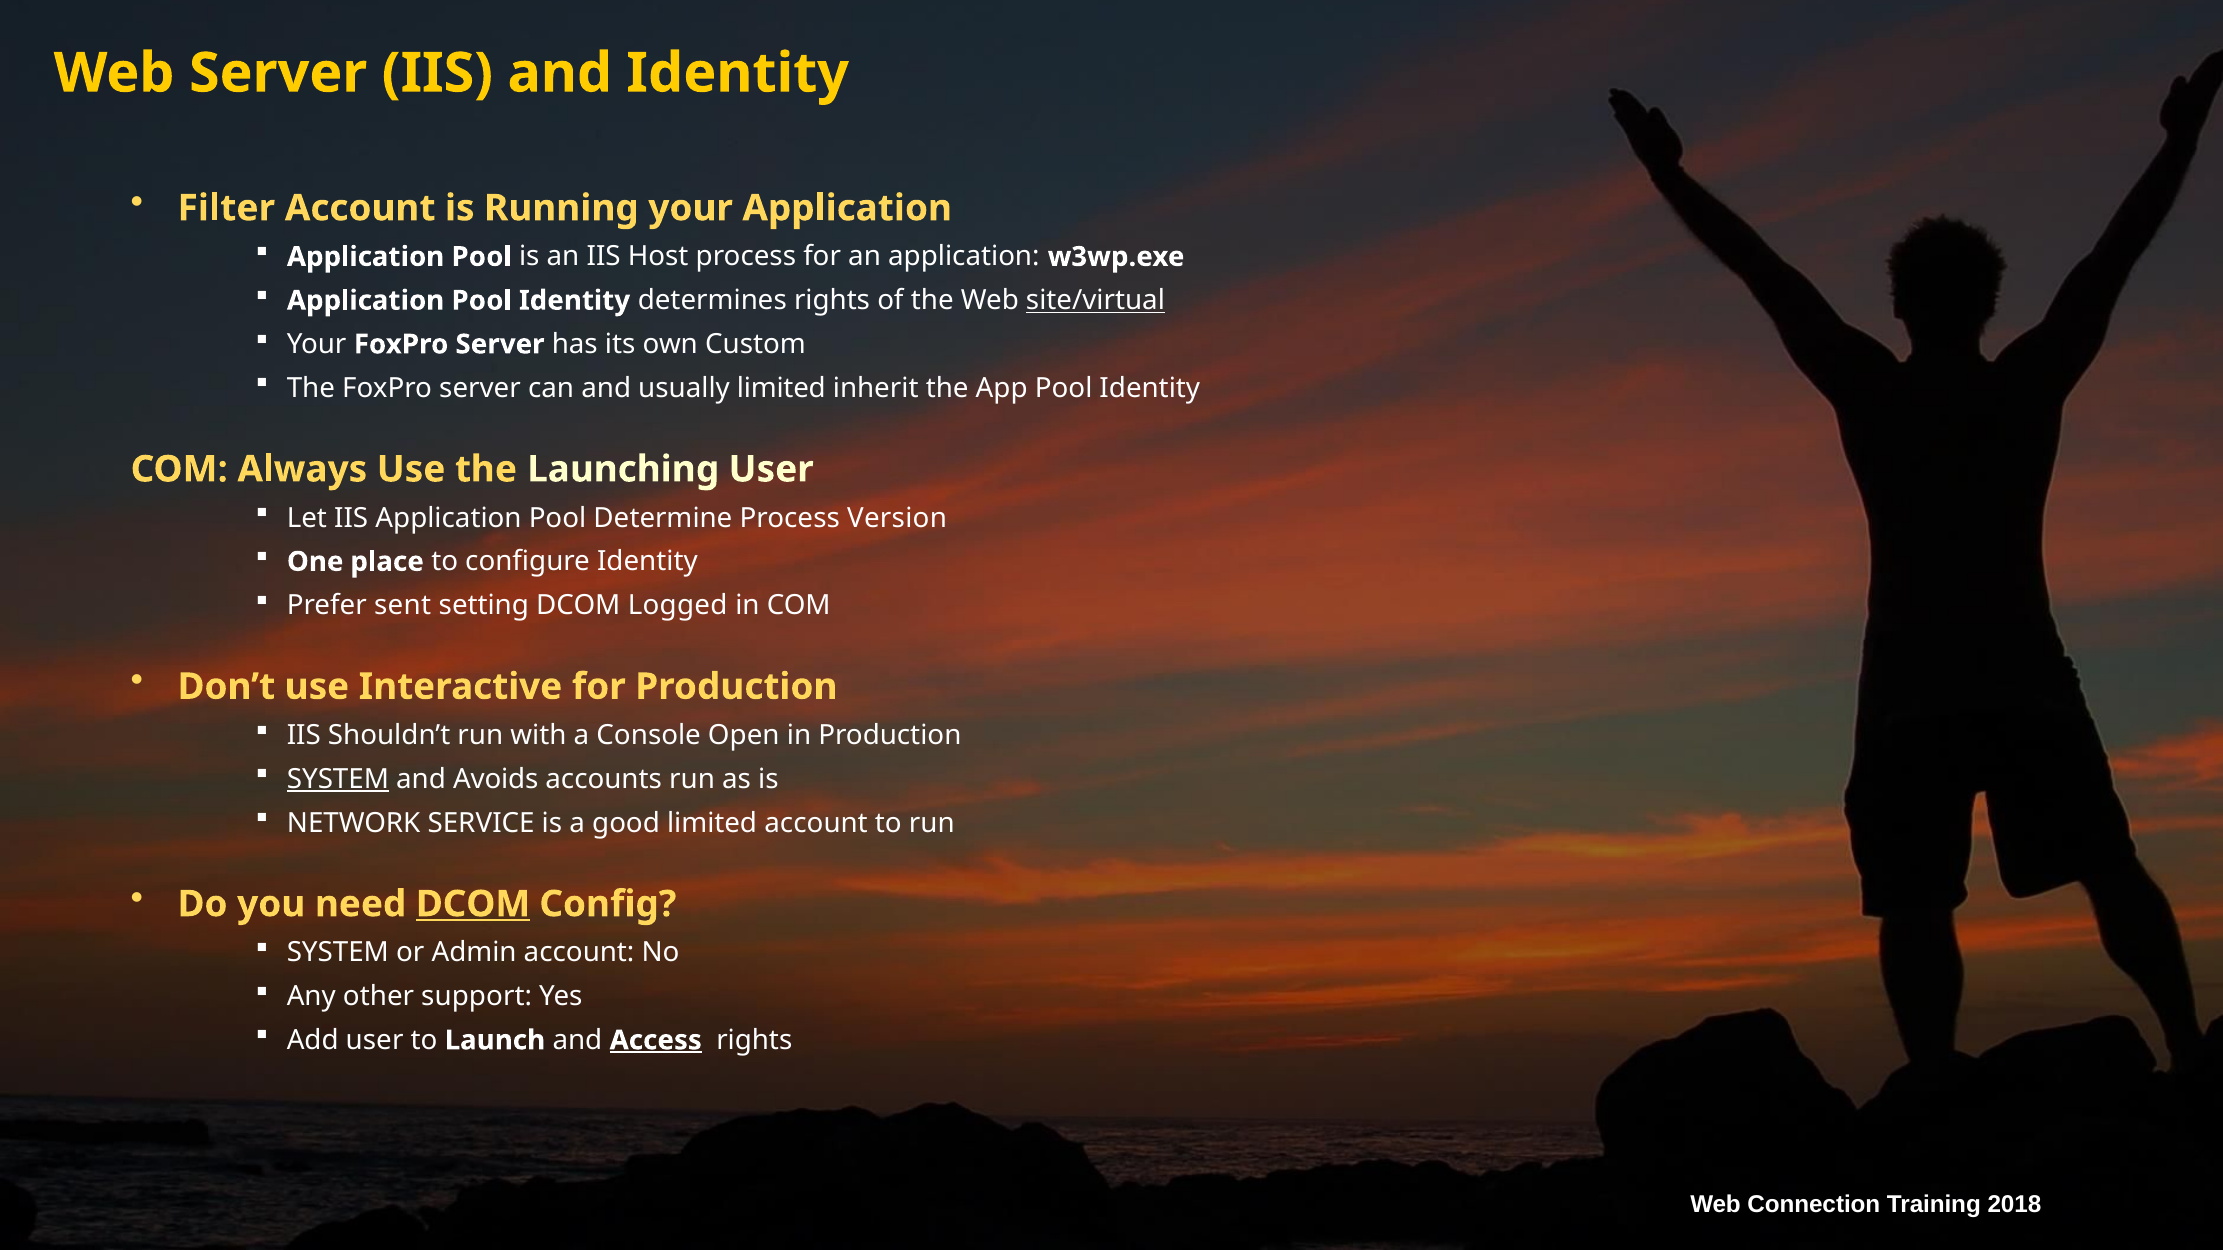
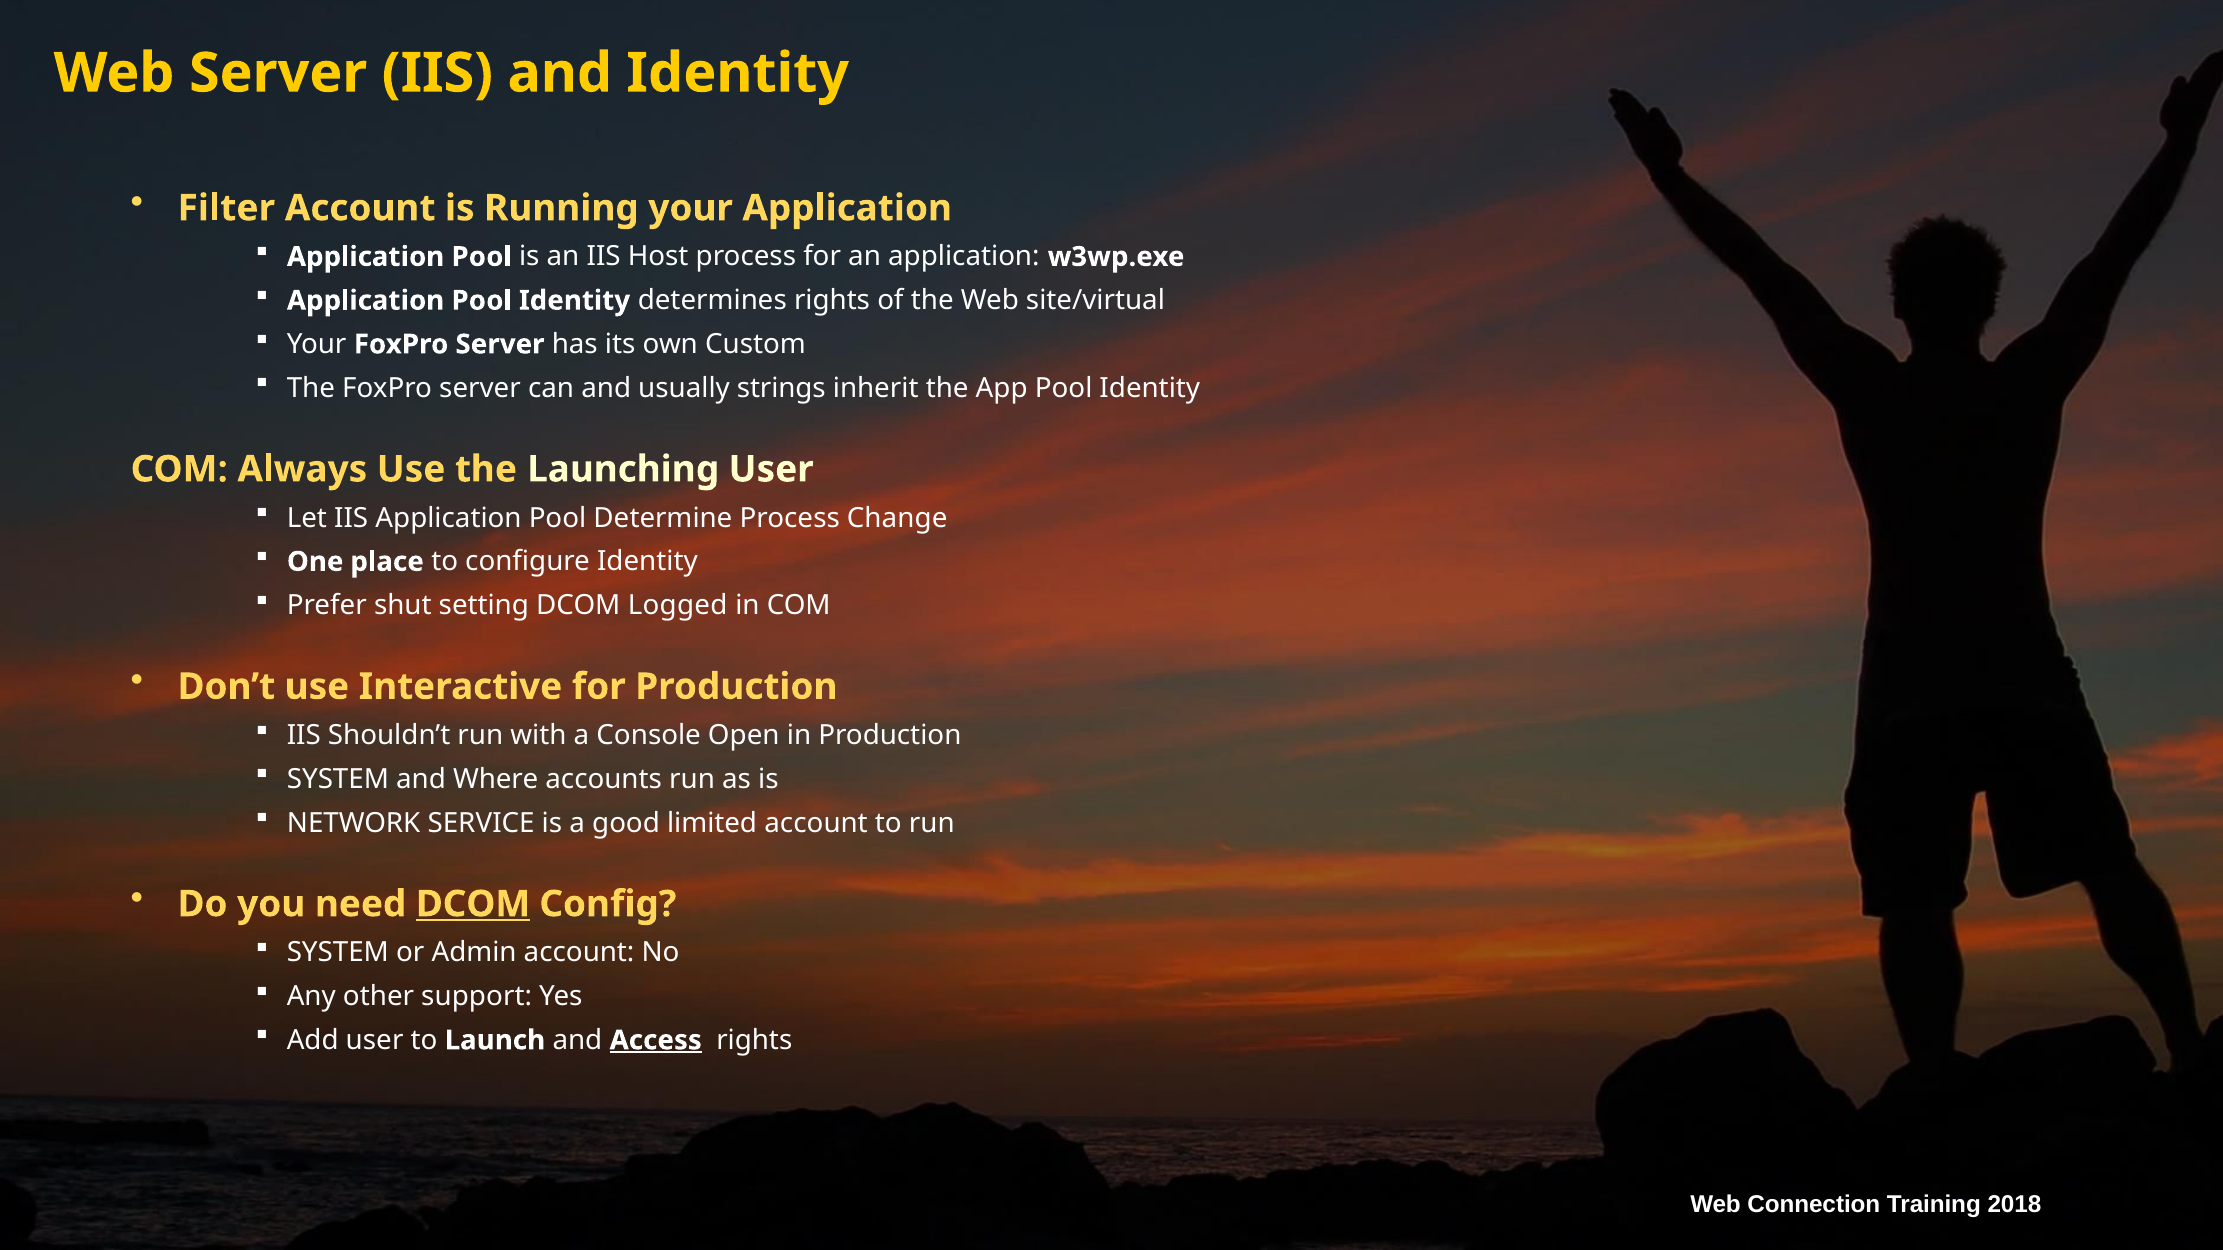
site/virtual underline: present -> none
usually limited: limited -> strings
Version: Version -> Change
sent: sent -> shut
SYSTEM at (338, 779) underline: present -> none
Avoids: Avoids -> Where
